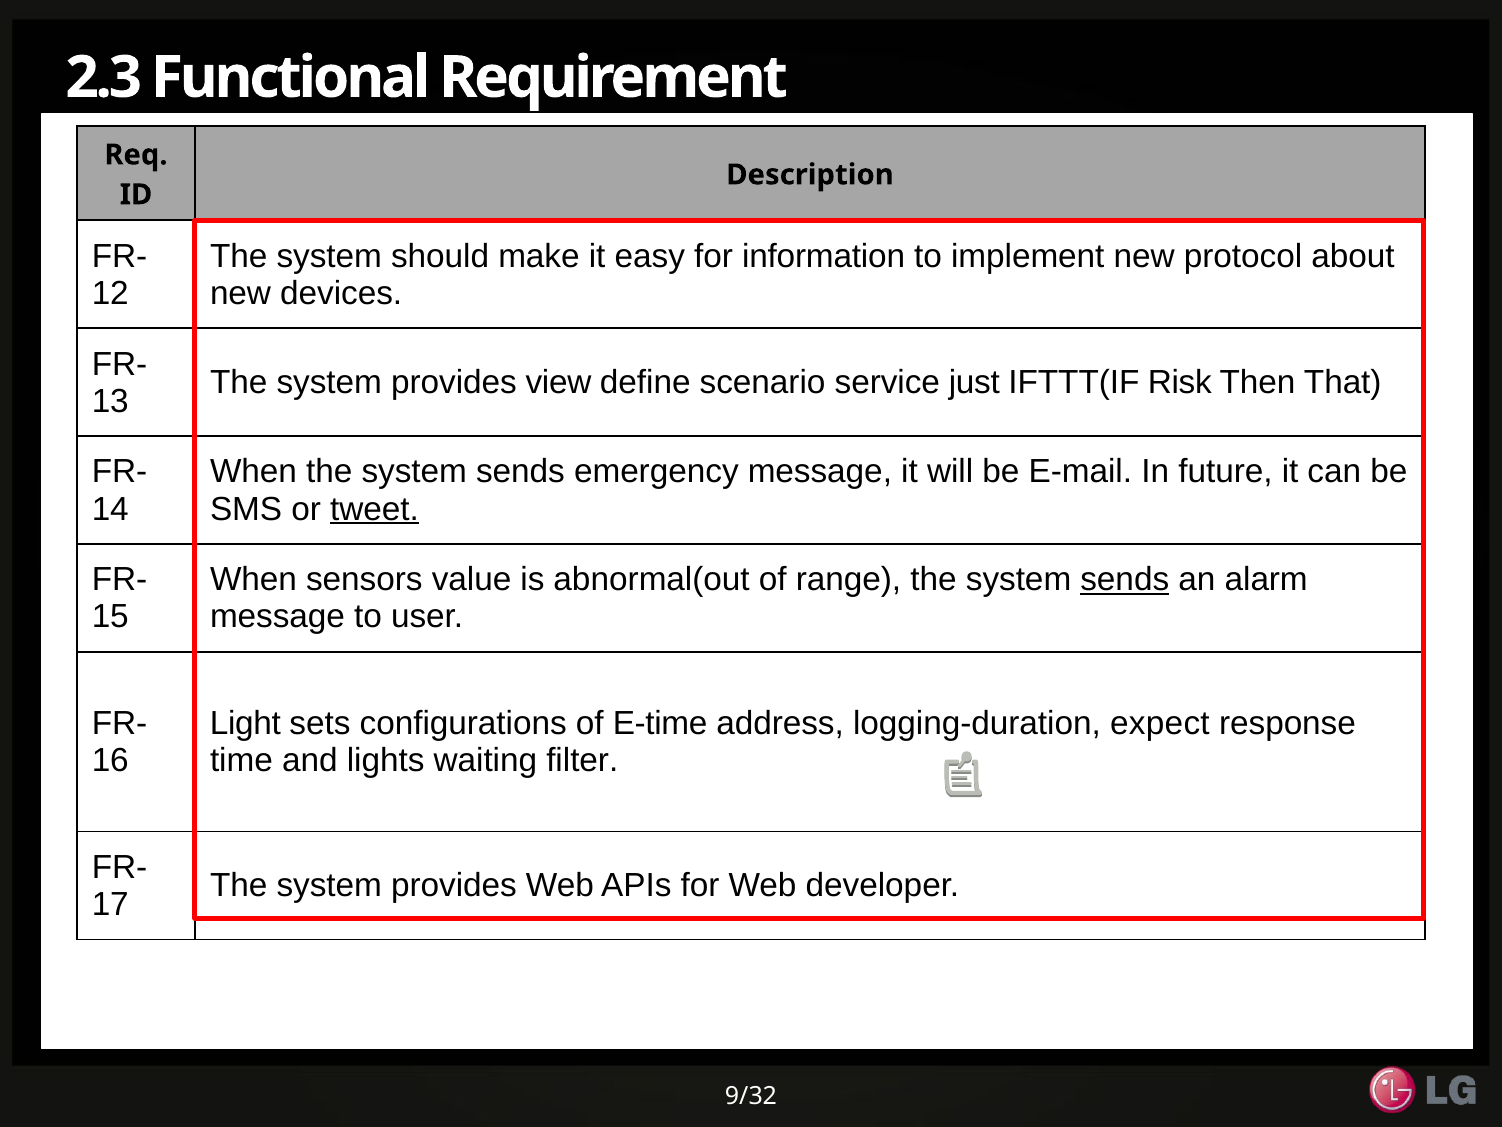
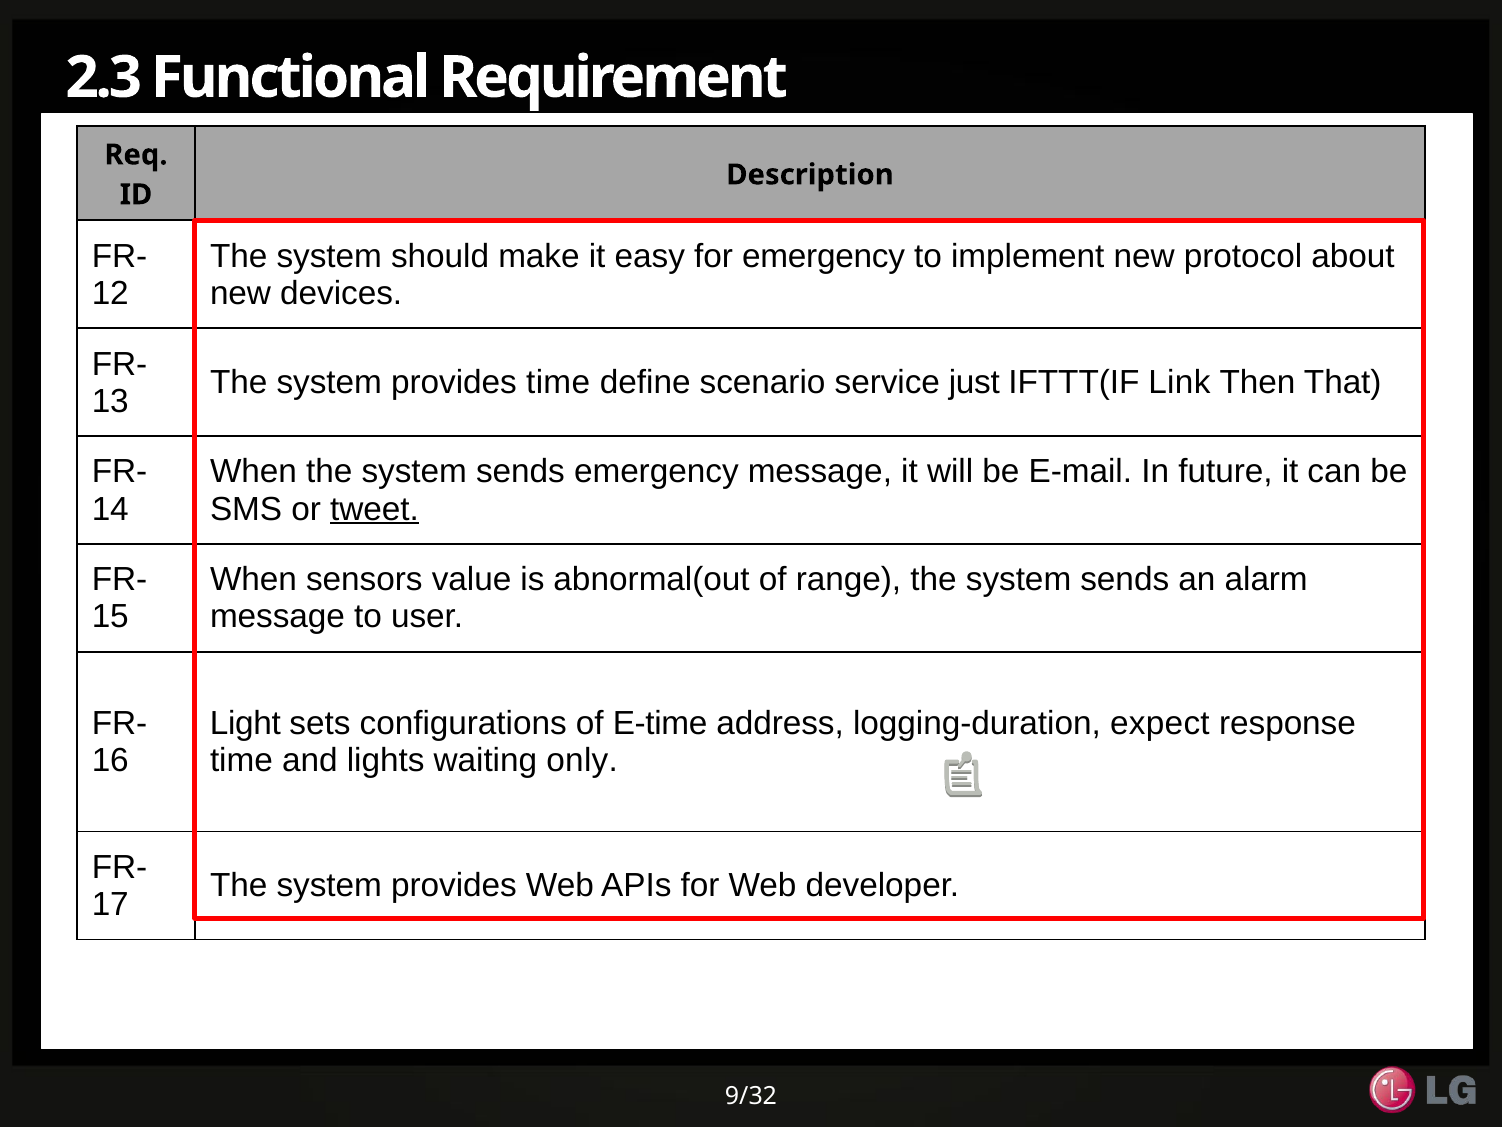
for information: information -> emergency
provides view: view -> time
Risk: Risk -> Link
sends at (1125, 580) underline: present -> none
filter: filter -> only
